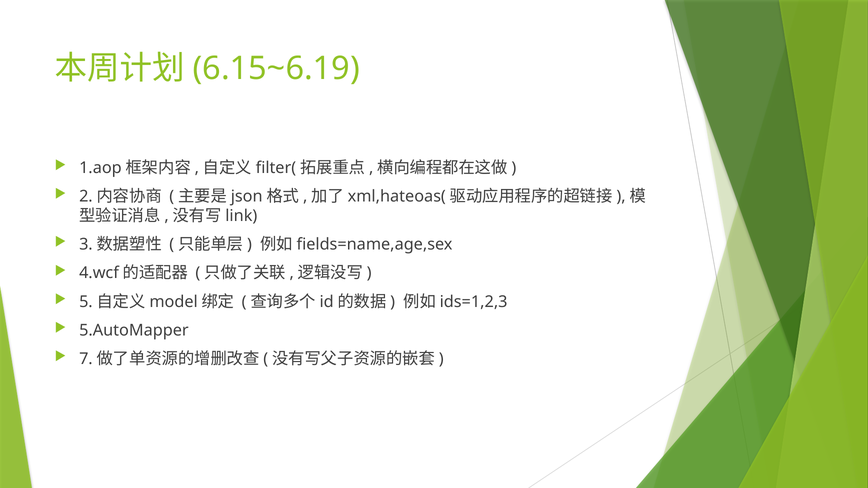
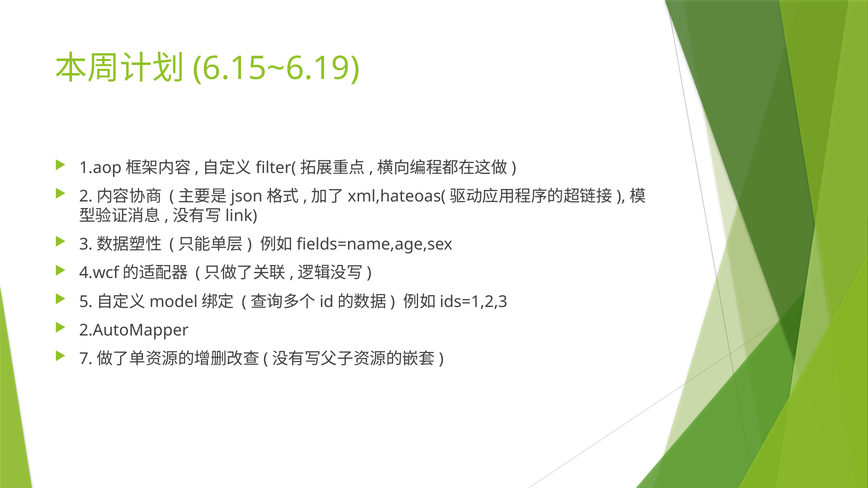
5.AutoMapper: 5.AutoMapper -> 2.AutoMapper
